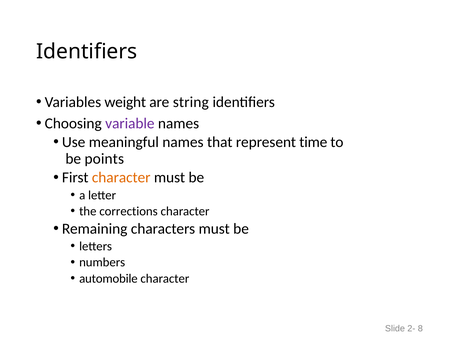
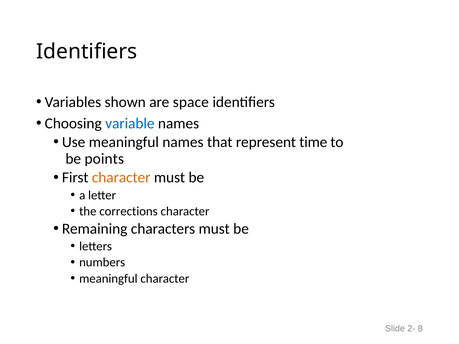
weight: weight -> shown
string: string -> space
variable colour: purple -> blue
automobile at (108, 279): automobile -> meaningful
